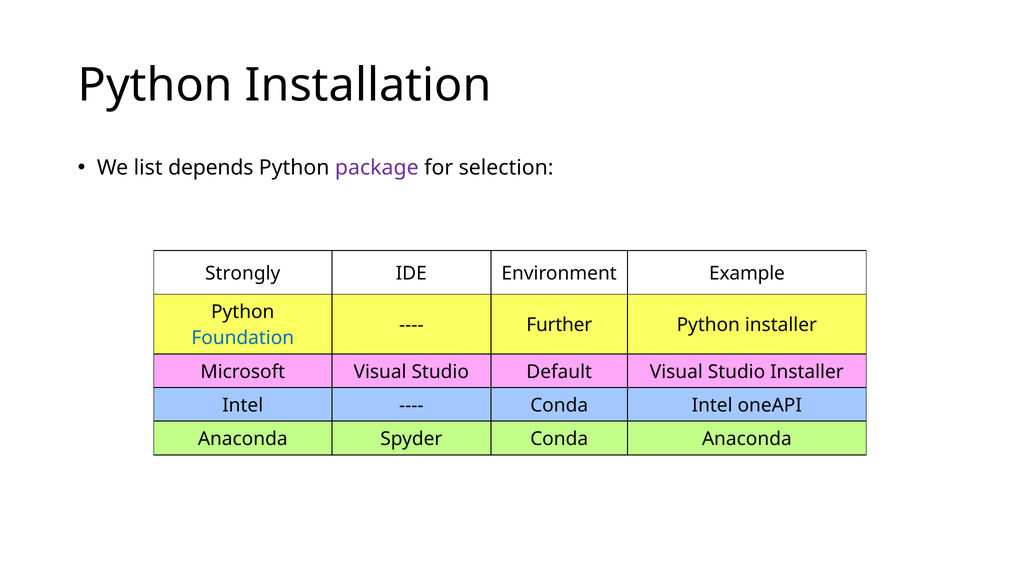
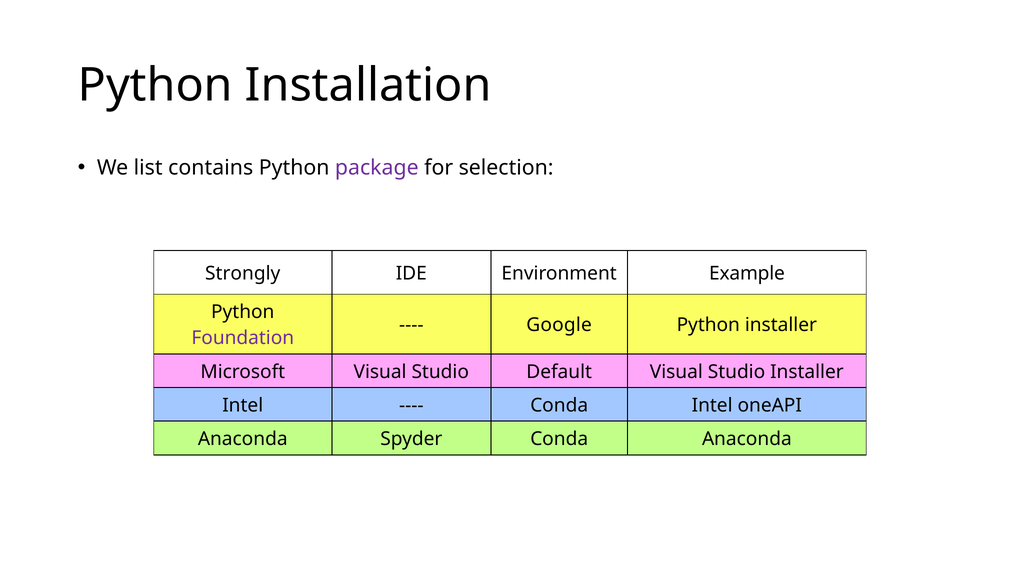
depends: depends -> contains
Further: Further -> Google
Foundation colour: blue -> purple
